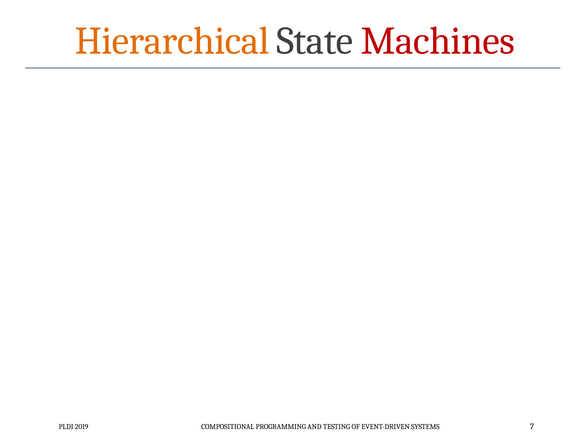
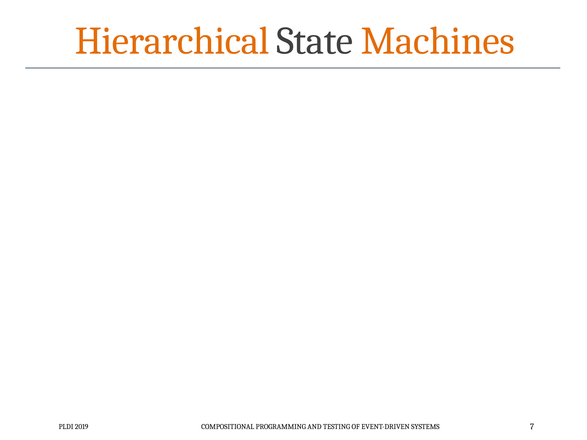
Machines colour: red -> orange
